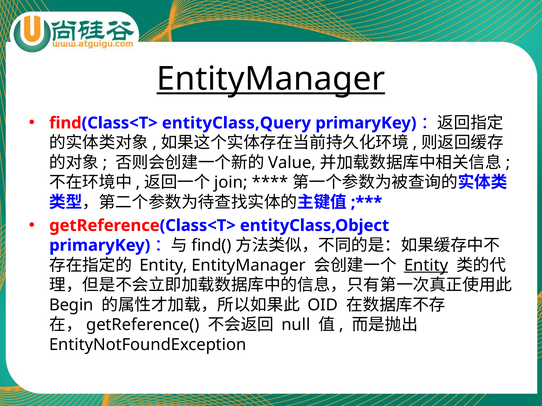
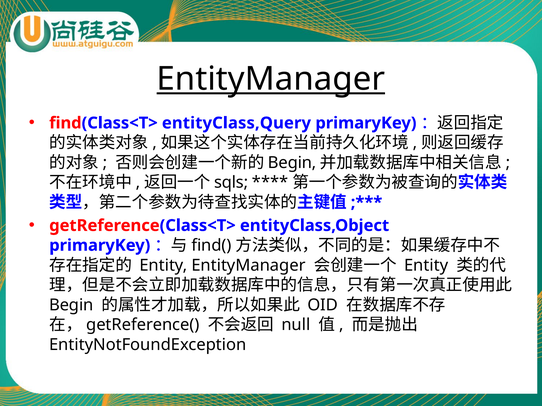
Value at (292, 163): Value -> Begin
join: join -> sqls
Entity at (426, 266) underline: present -> none
